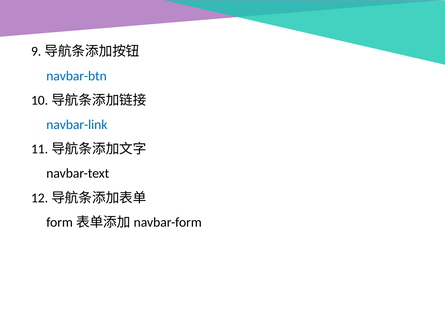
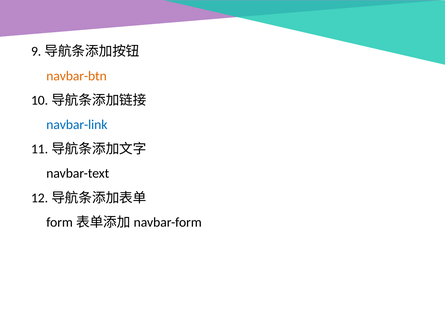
navbar-btn colour: blue -> orange
